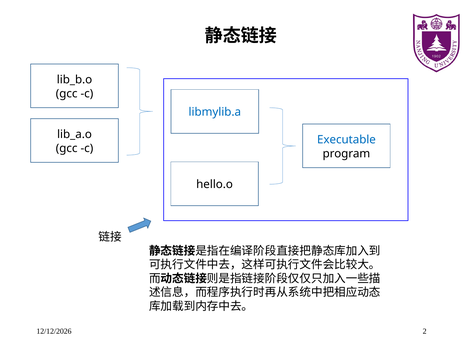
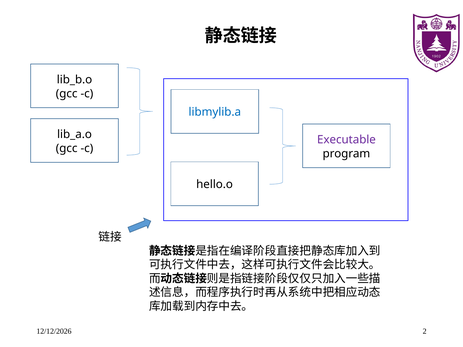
Executable colour: blue -> purple
